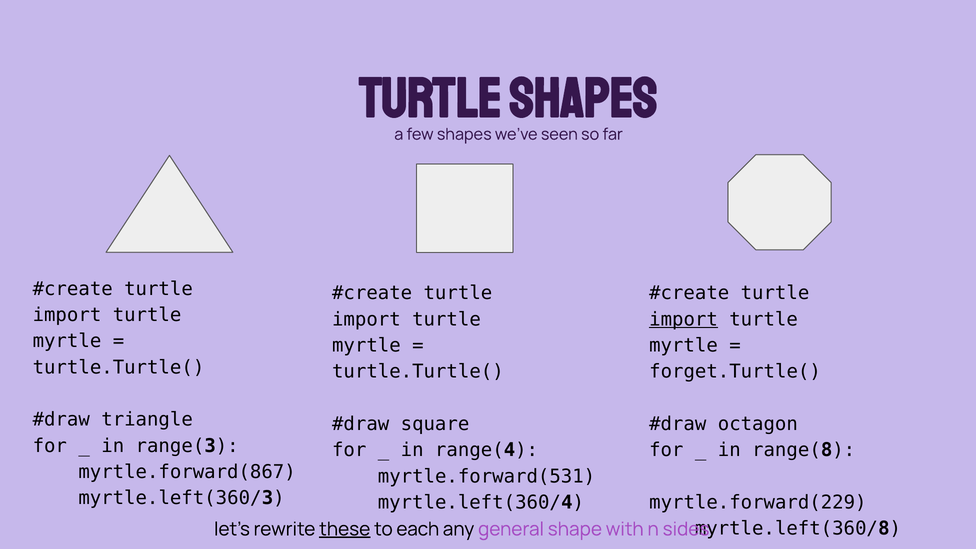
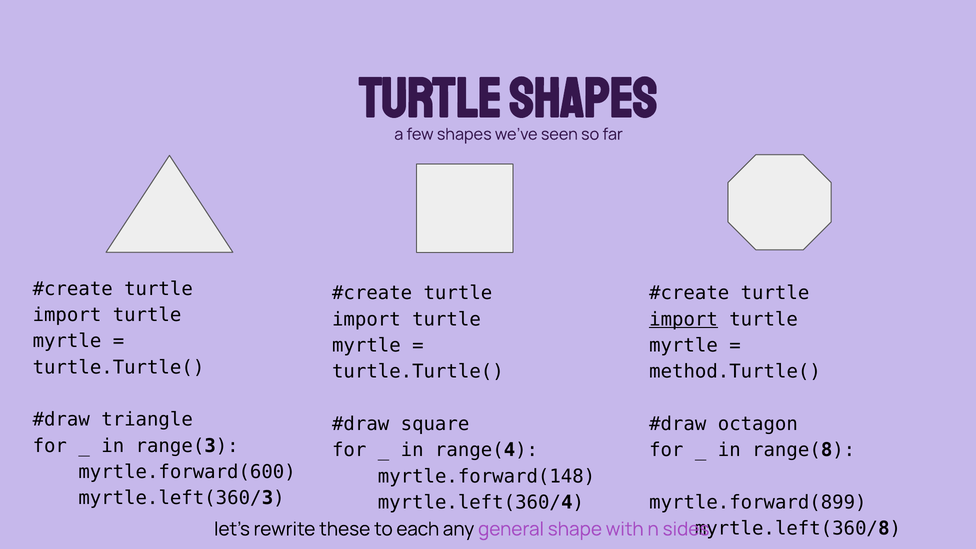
forget.Turtle(: forget.Turtle( -> method.Turtle(
myrtle.forward(867: myrtle.forward(867 -> myrtle.forward(600
myrtle.forward(531: myrtle.forward(531 -> myrtle.forward(148
myrtle.forward(229: myrtle.forward(229 -> myrtle.forward(899
these underline: present -> none
